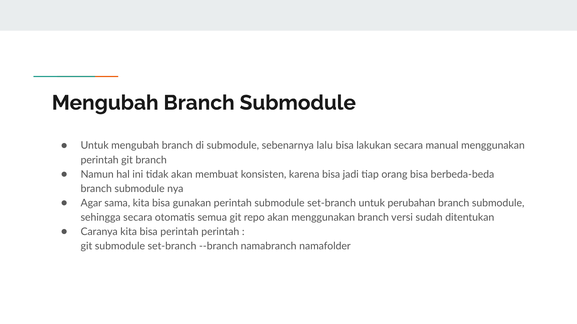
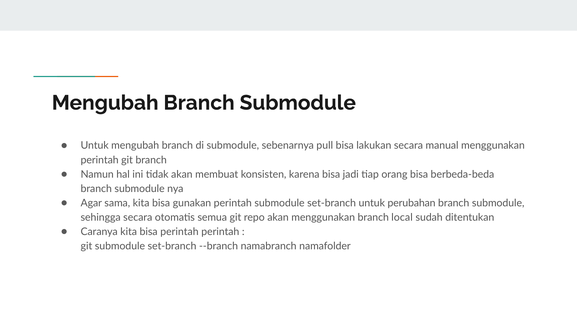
lalu: lalu -> pull
versi: versi -> local
